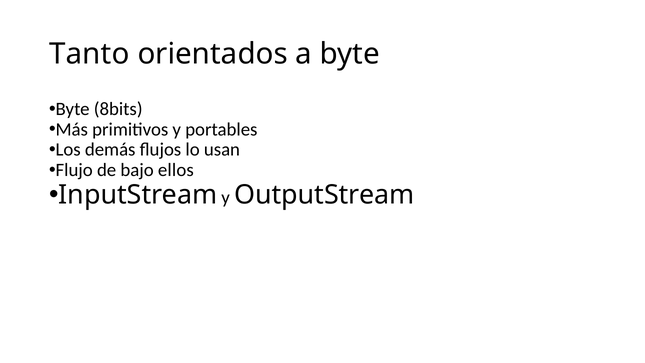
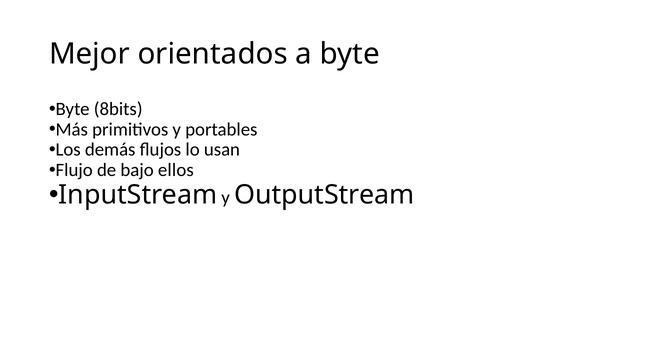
Tanto: Tanto -> Mejor
